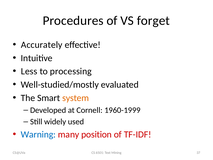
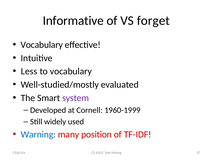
Procedures: Procedures -> Informative
Accurately at (42, 45): Accurately -> Vocabulary
to processing: processing -> vocabulary
system colour: orange -> purple
